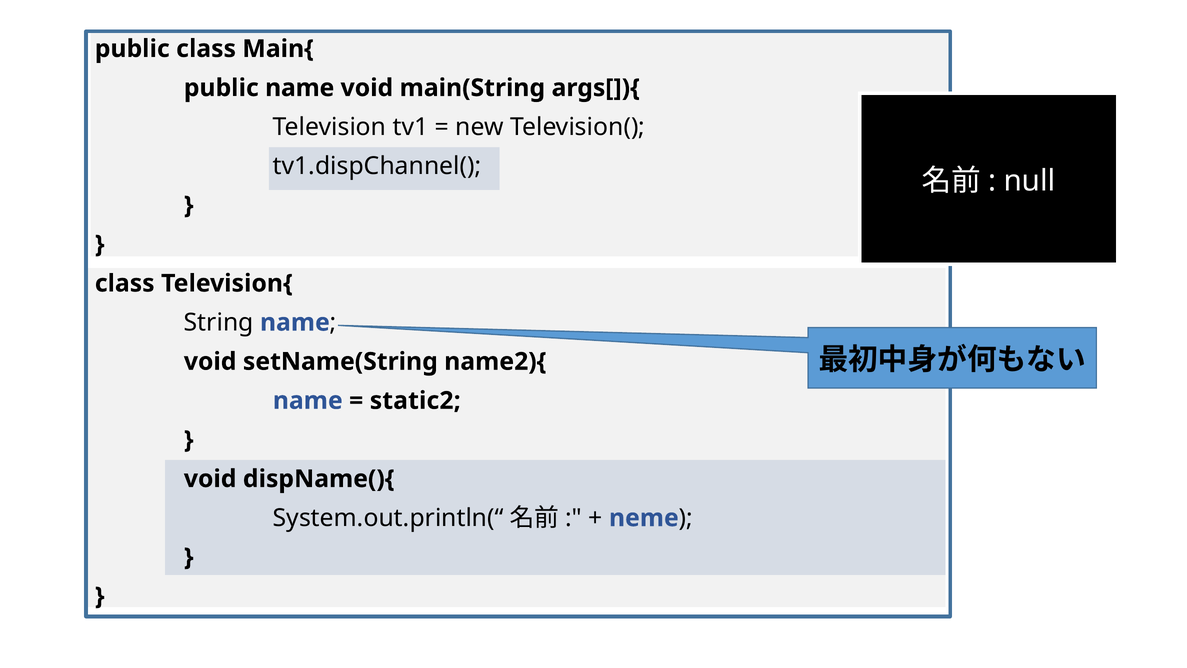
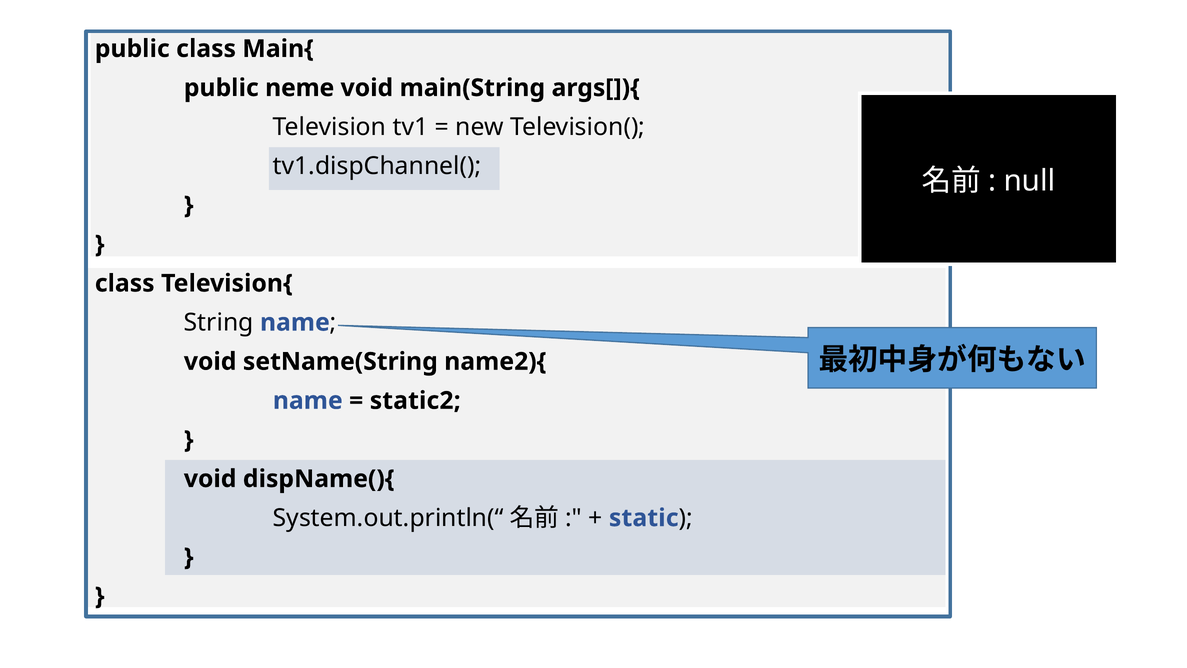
public name: name -> neme
neme: neme -> static
